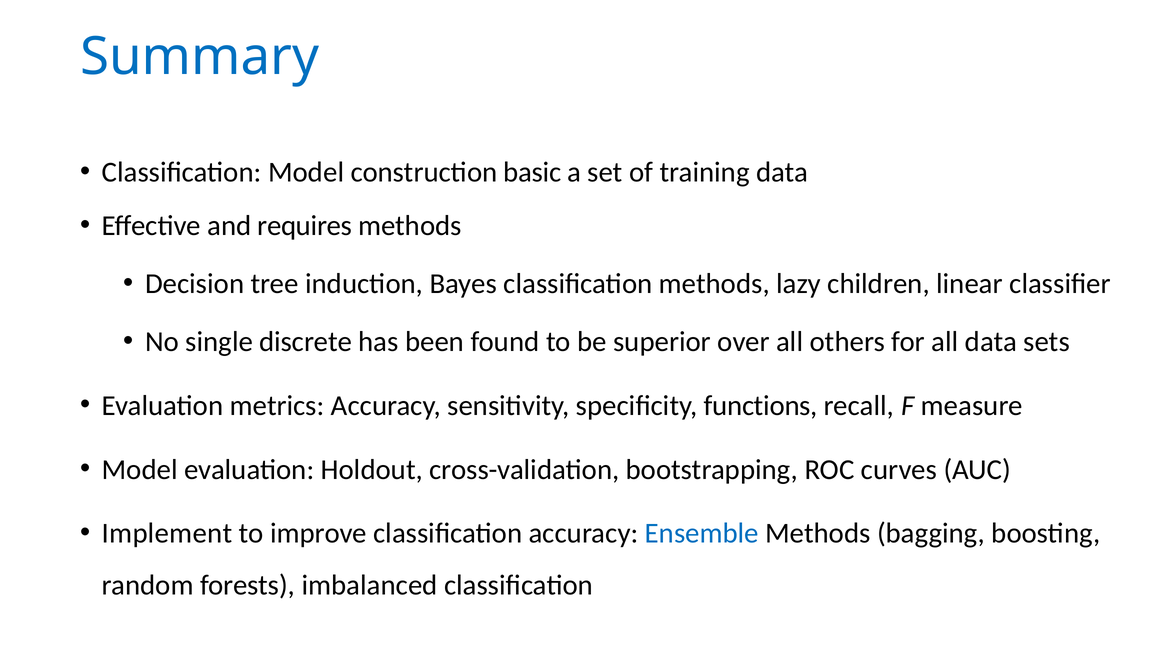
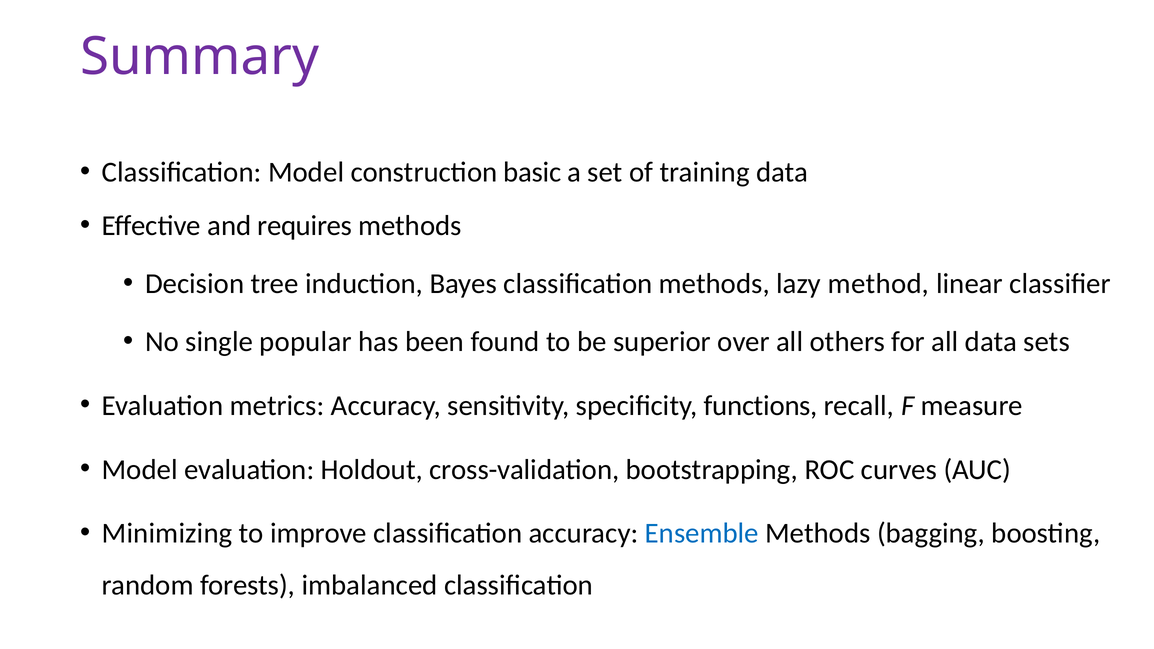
Summary colour: blue -> purple
children: children -> method
discrete: discrete -> popular
Implement: Implement -> Minimizing
